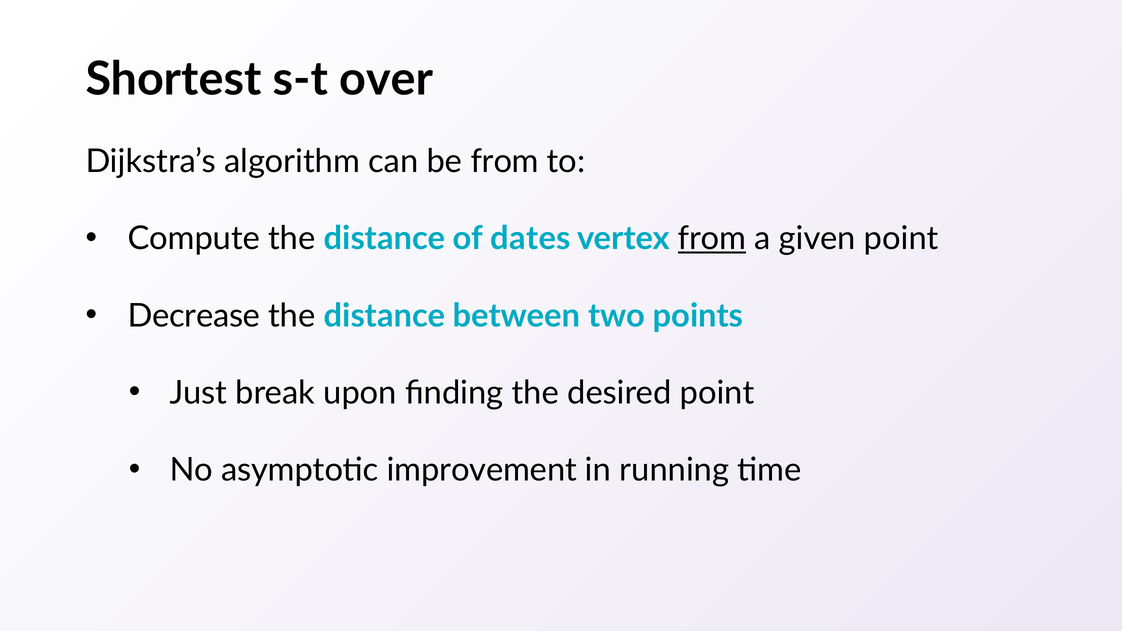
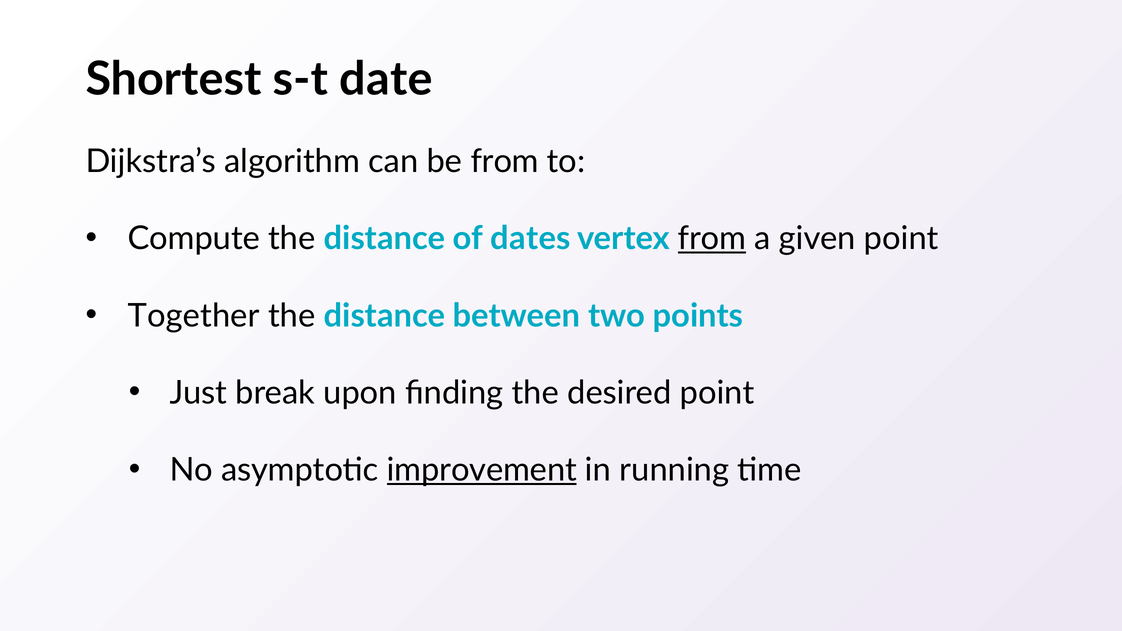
over: over -> date
Decrease: Decrease -> Together
improvement underline: none -> present
